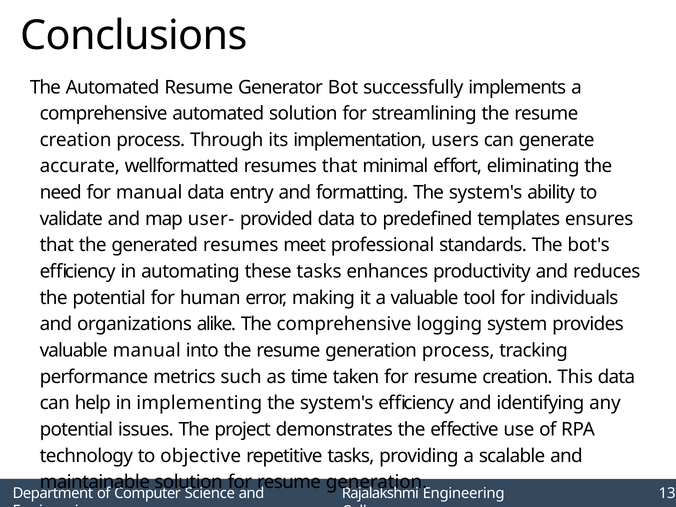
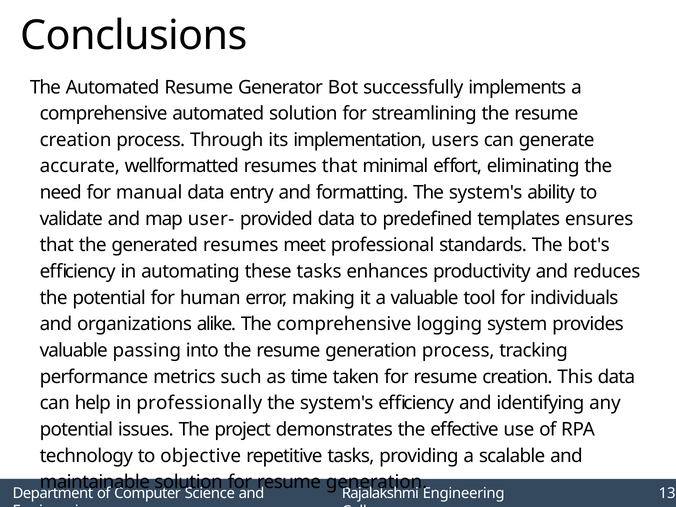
valuable manual: manual -> passing
implementing: implementing -> professionally
